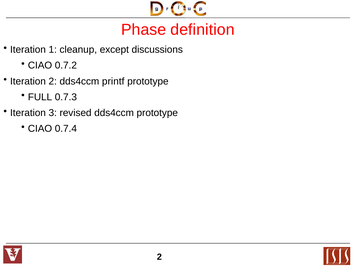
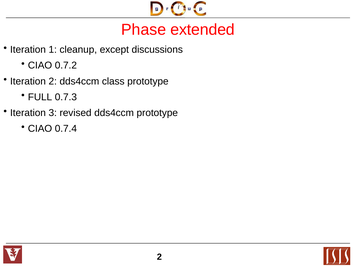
definition: definition -> extended
printf: printf -> class
